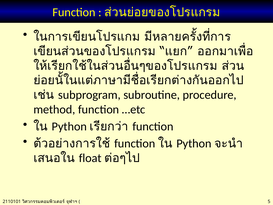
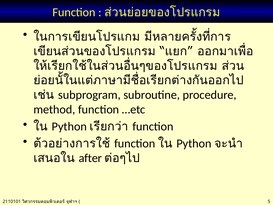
float: float -> after
